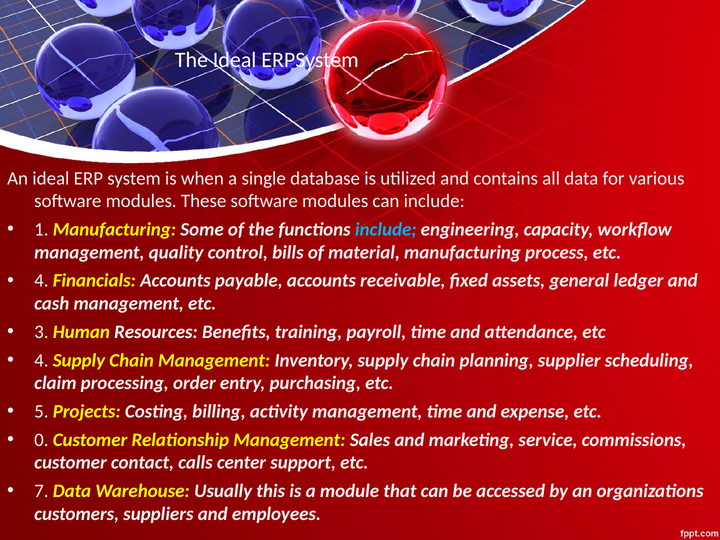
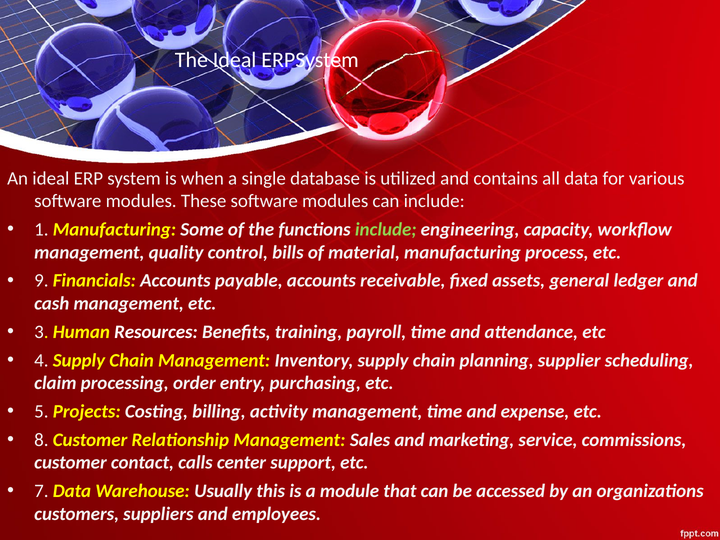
include at (386, 230) colour: light blue -> light green
4 at (41, 281): 4 -> 9
0: 0 -> 8
